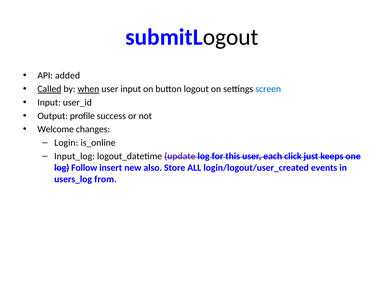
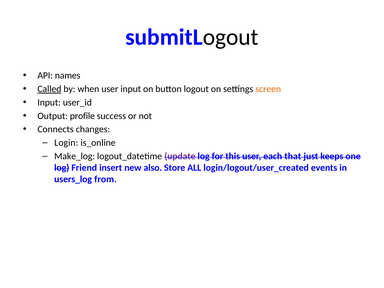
added: added -> names
when underline: present -> none
screen colour: blue -> orange
Welcome: Welcome -> Connects
Input_log: Input_log -> Make_log
click: click -> that
Follow: Follow -> Friend
